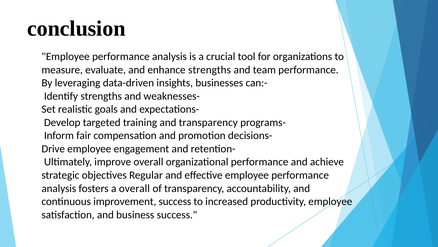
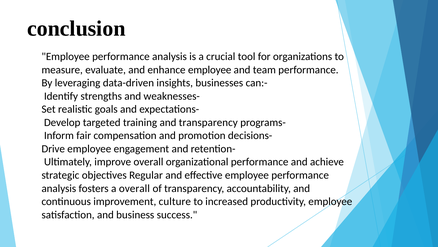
enhance strengths: strengths -> employee
improvement success: success -> culture
